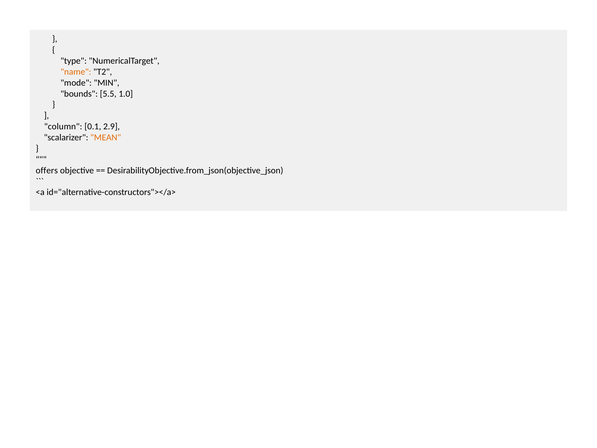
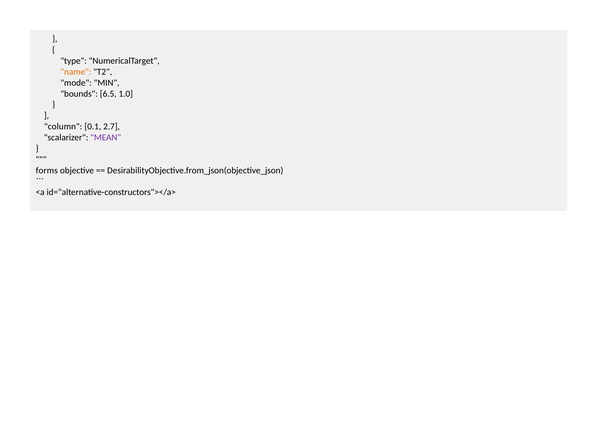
5.5: 5.5 -> 6.5
2.9: 2.9 -> 2.7
MEAN colour: orange -> purple
offers: offers -> forms
